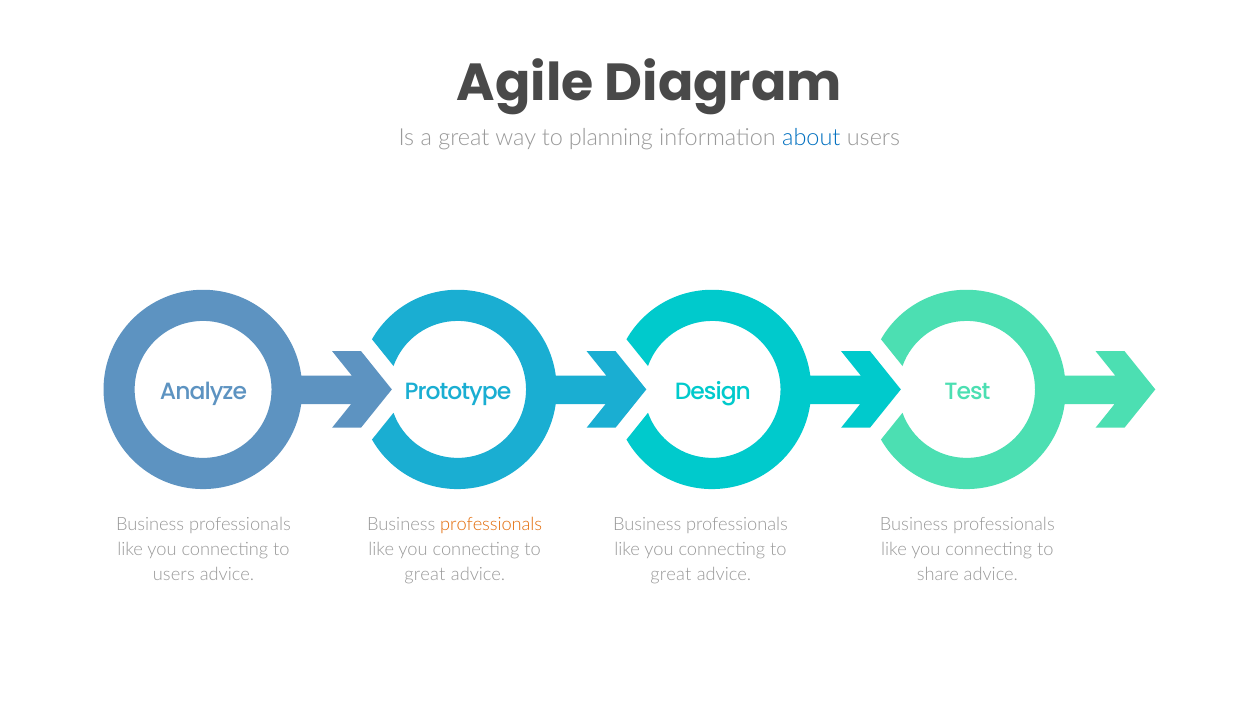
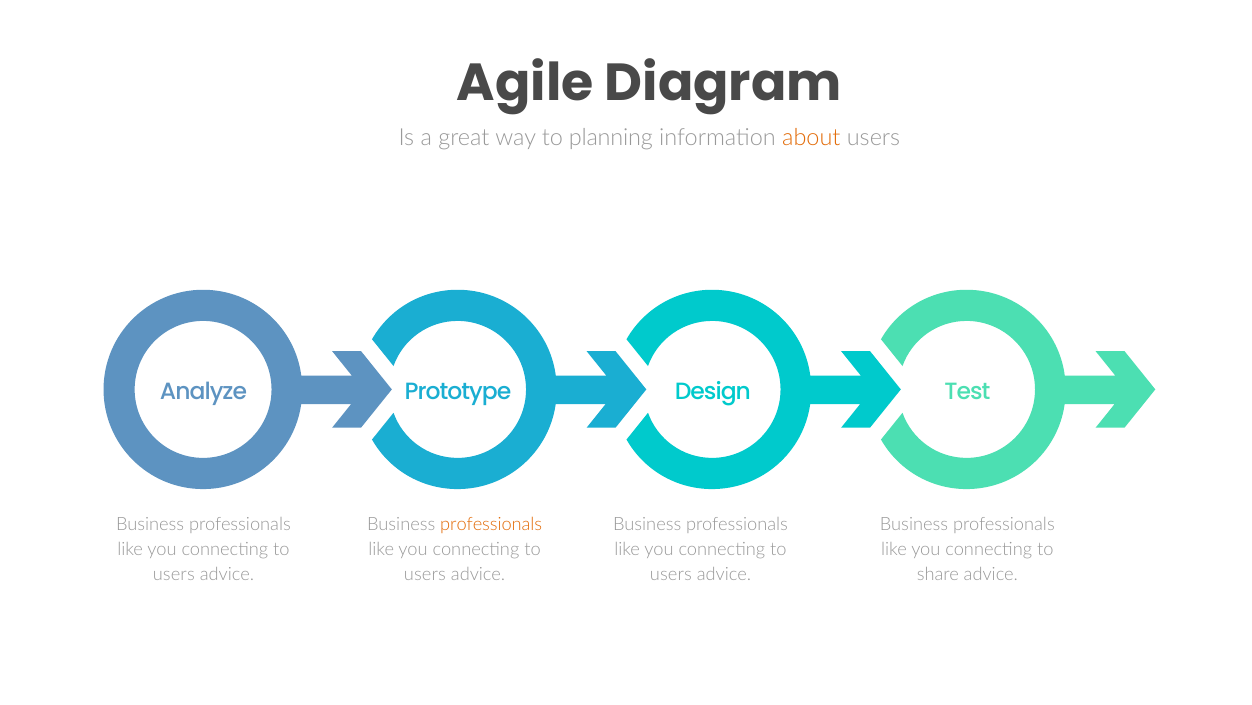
about colour: blue -> orange
great at (671, 574): great -> users
great at (425, 574): great -> users
